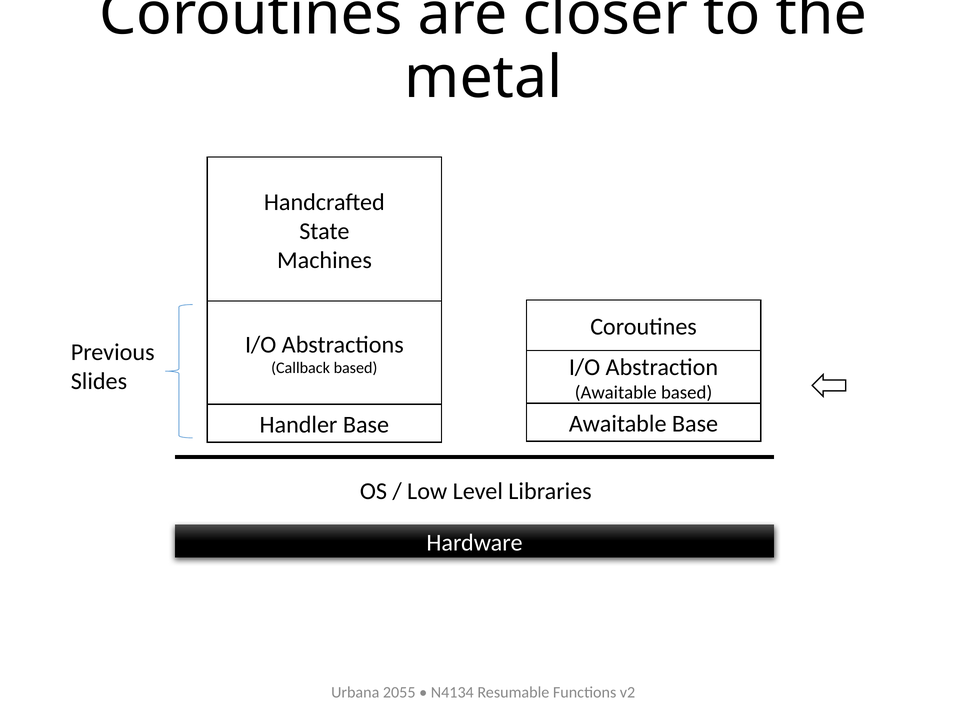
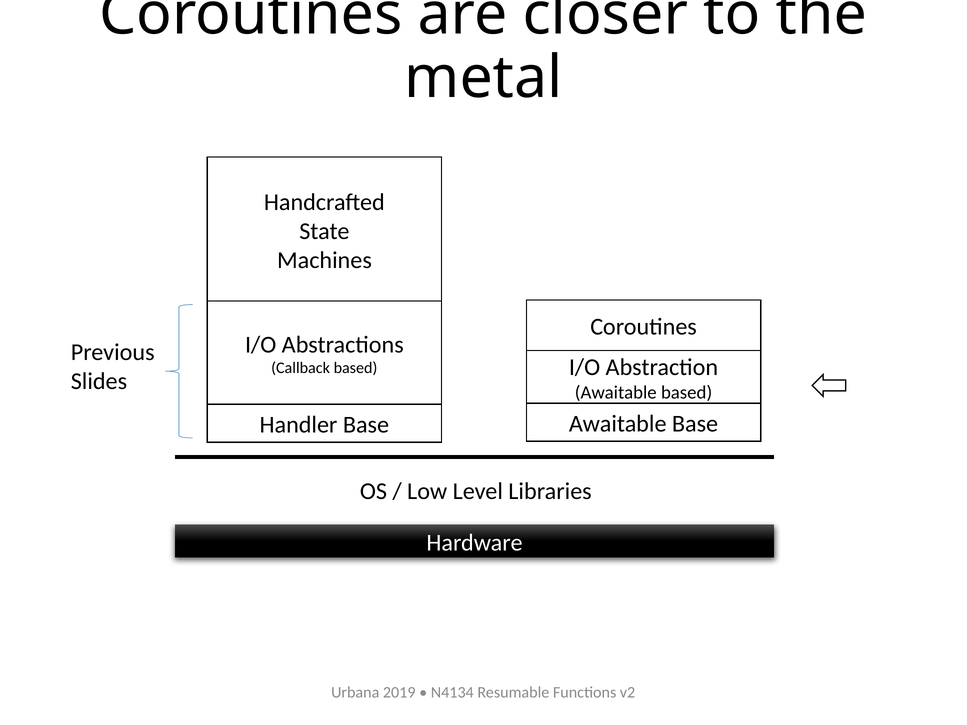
2055: 2055 -> 2019
